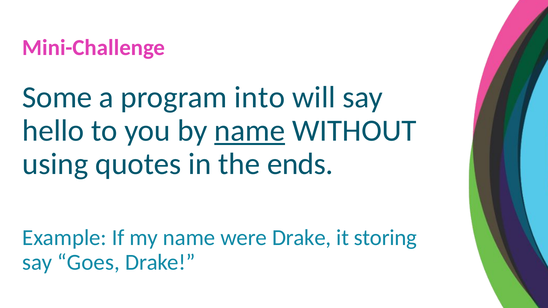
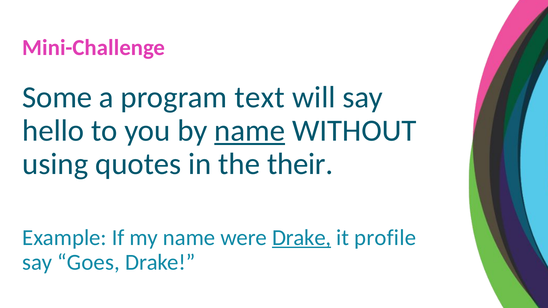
into: into -> text
ends: ends -> their
Drake at (302, 238) underline: none -> present
storing: storing -> profile
